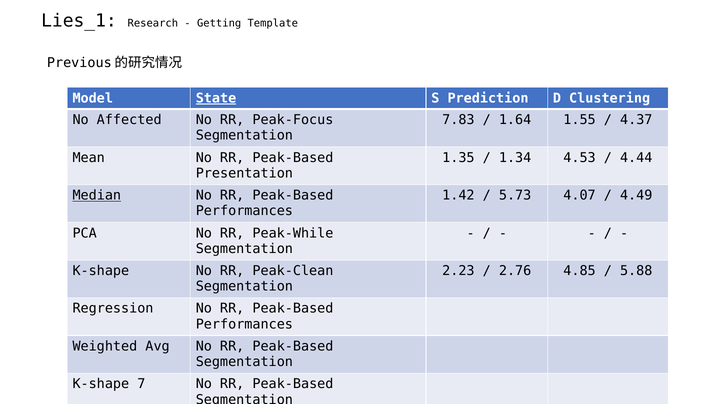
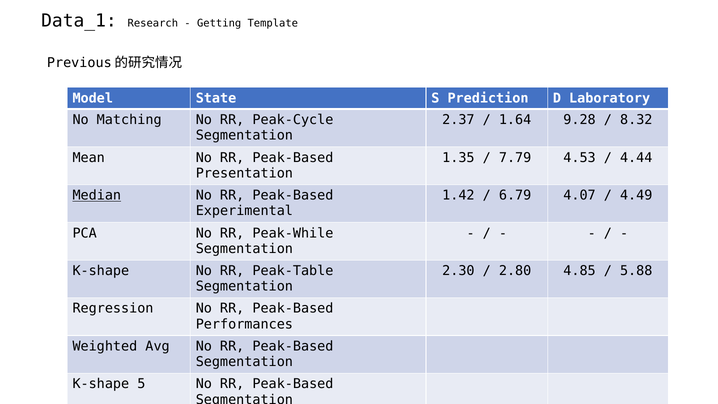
Lies_1: Lies_1 -> Data_1
State underline: present -> none
Clustering: Clustering -> Laboratory
Affected: Affected -> Matching
Peak-Focus: Peak-Focus -> Peak-Cycle
7.83: 7.83 -> 2.37
1.55: 1.55 -> 9.28
4.37: 4.37 -> 8.32
1.34: 1.34 -> 7.79
5.73: 5.73 -> 6.79
Performances at (244, 211): Performances -> Experimental
Peak-Clean: Peak-Clean -> Peak-Table
2.23: 2.23 -> 2.30
2.76: 2.76 -> 2.80
7: 7 -> 5
